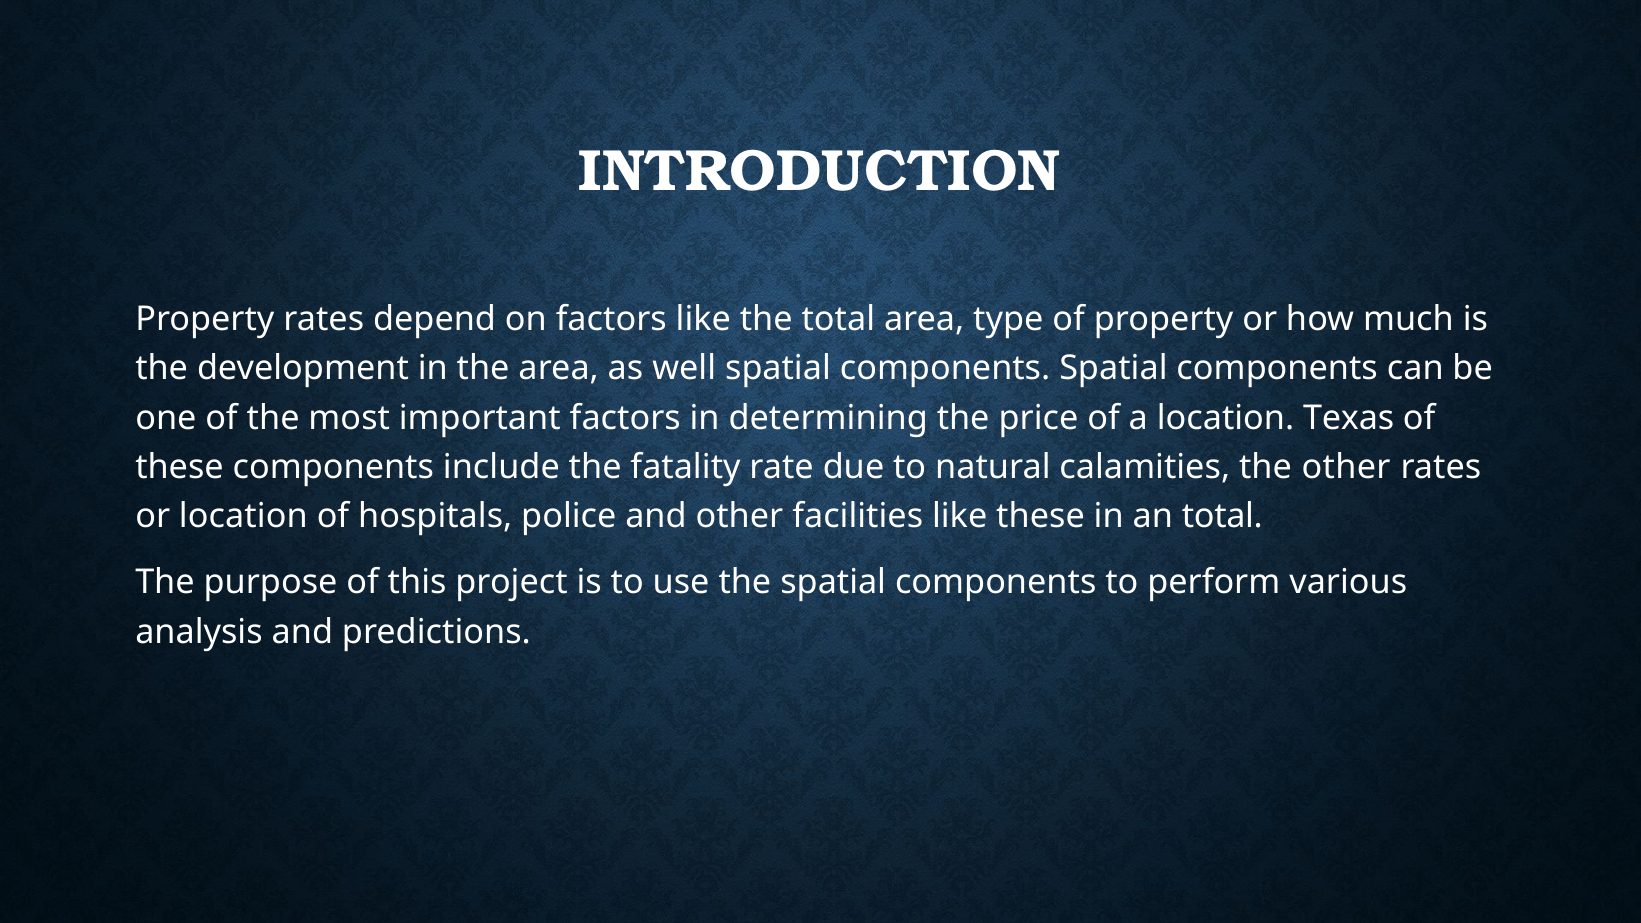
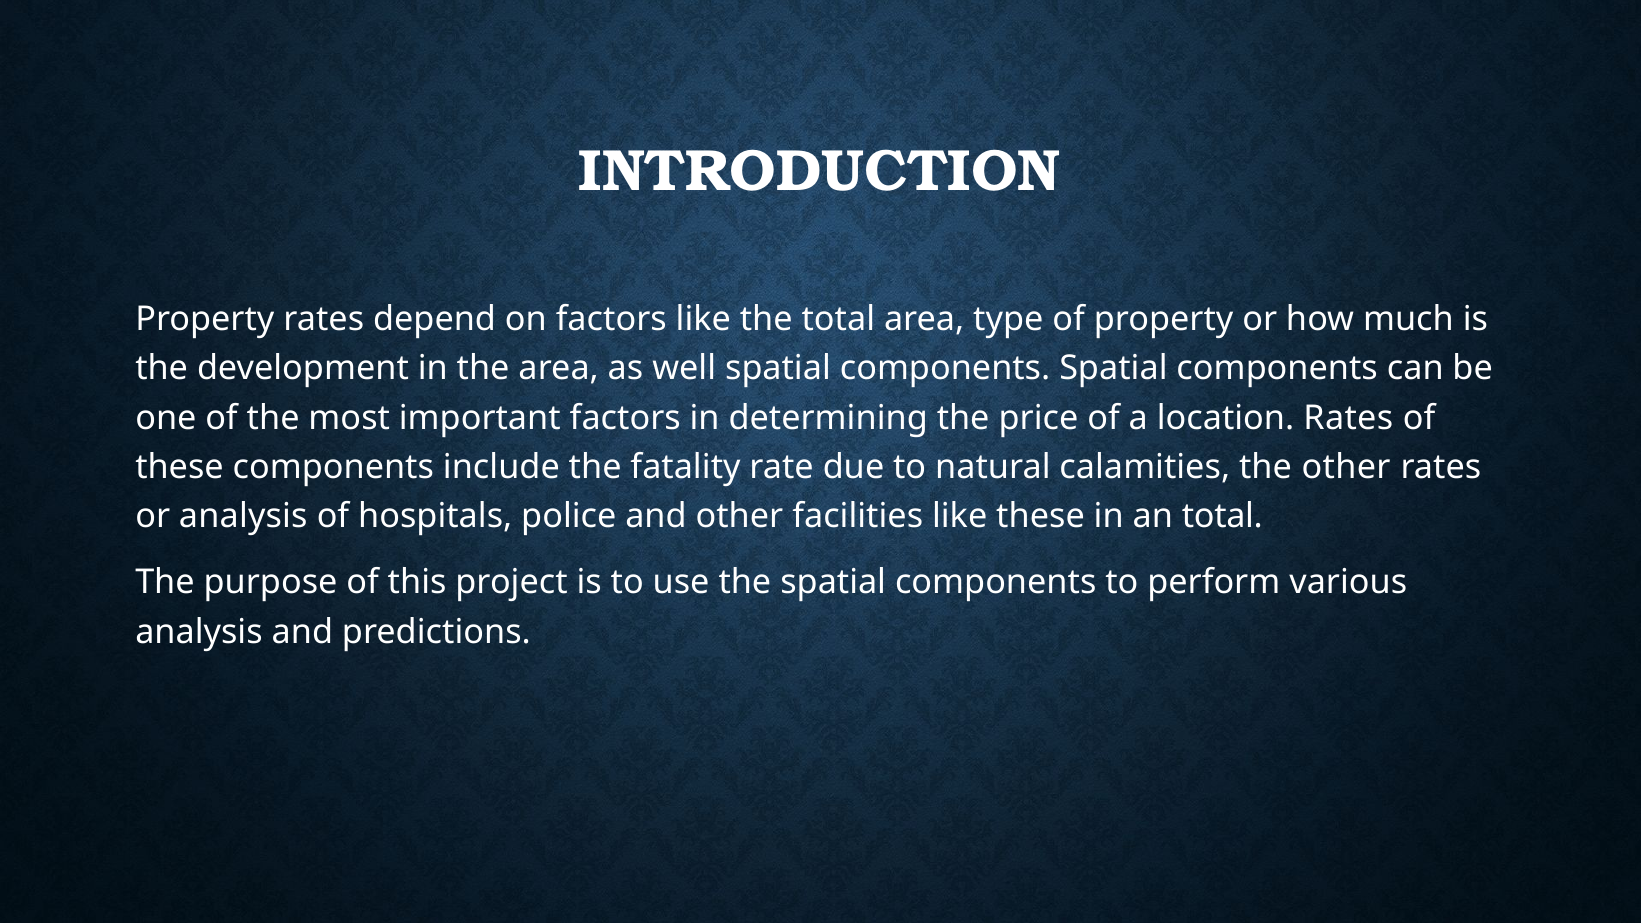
location Texas: Texas -> Rates
or location: location -> analysis
